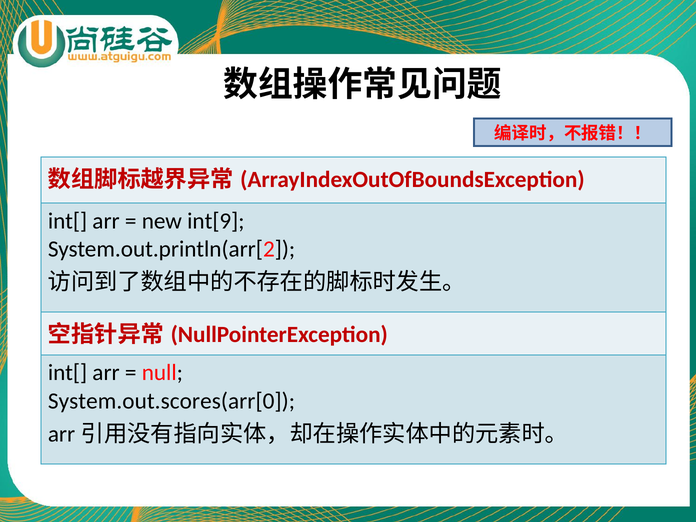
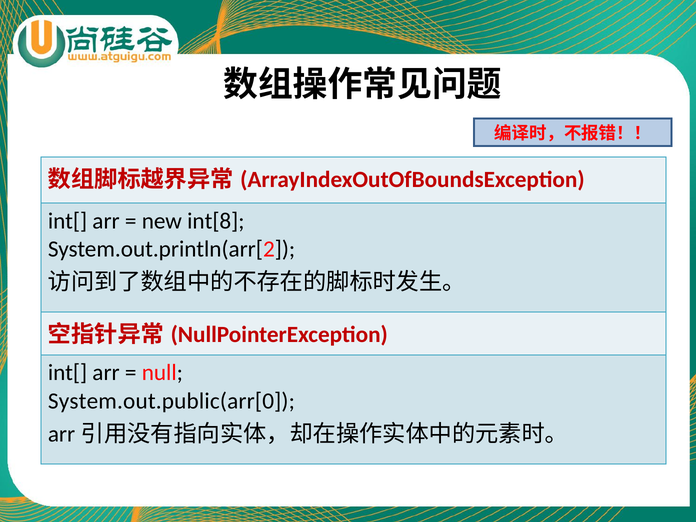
int[9: int[9 -> int[8
System.out.scores(arr[0: System.out.scores(arr[0 -> System.out.public(arr[0
